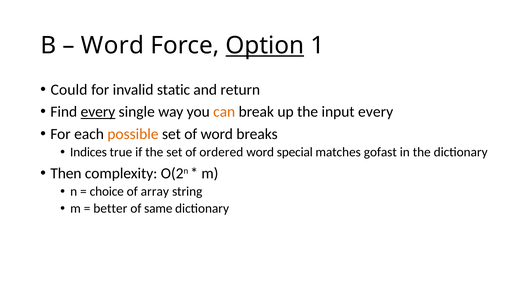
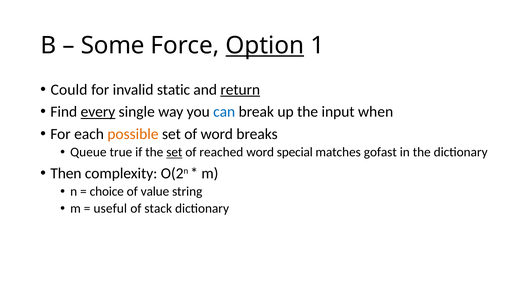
Word at (112, 46): Word -> Some
return underline: none -> present
can colour: orange -> blue
input every: every -> when
Indices: Indices -> Queue
set at (174, 152) underline: none -> present
ordered: ordered -> reached
array: array -> value
better: better -> useful
same: same -> stack
